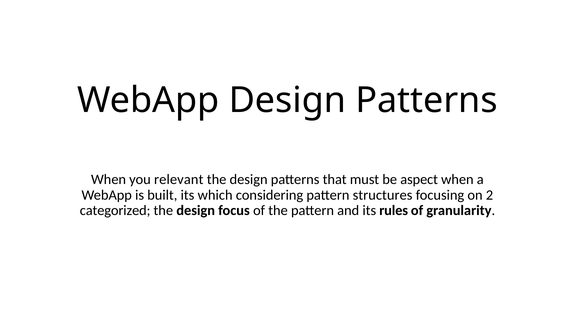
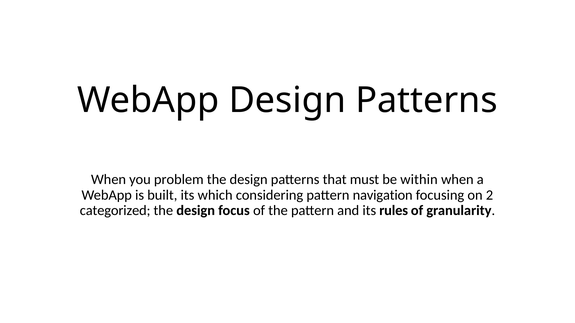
relevant: relevant -> problem
aspect: aspect -> within
structures: structures -> navigation
